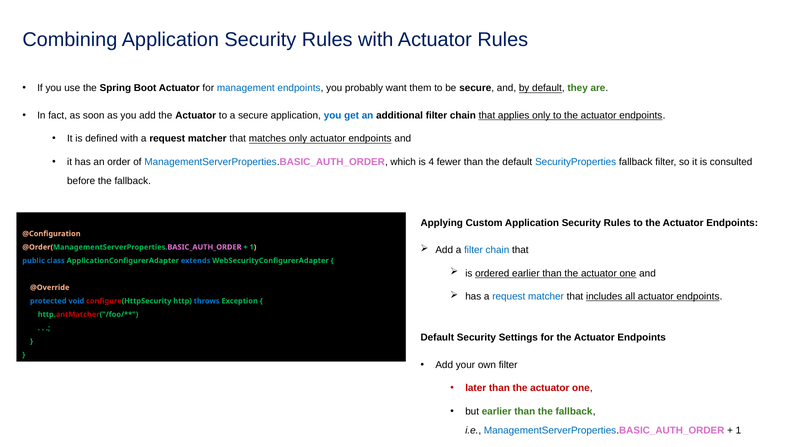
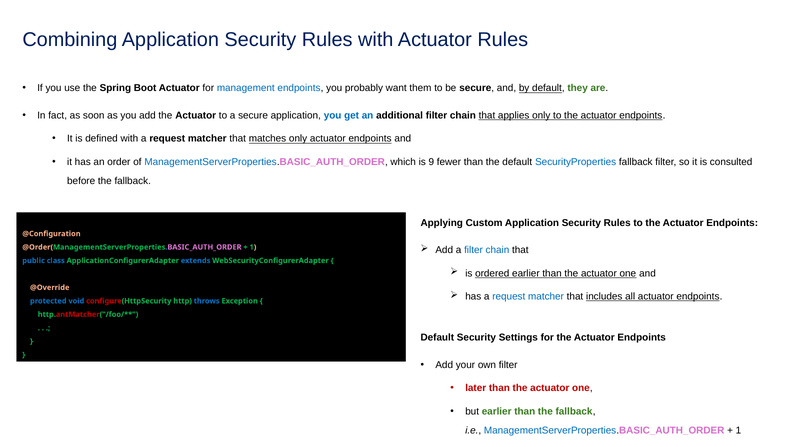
4: 4 -> 9
